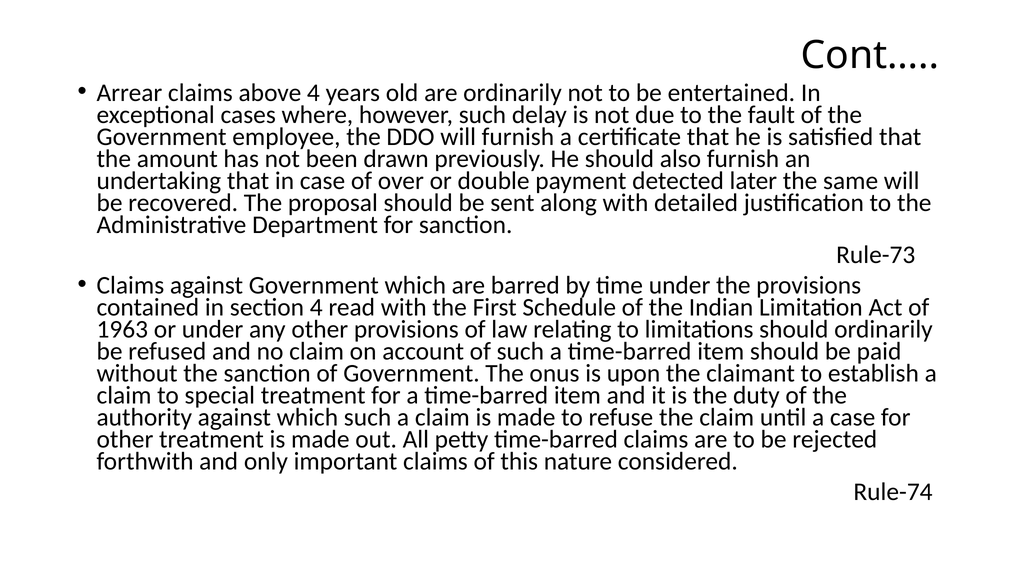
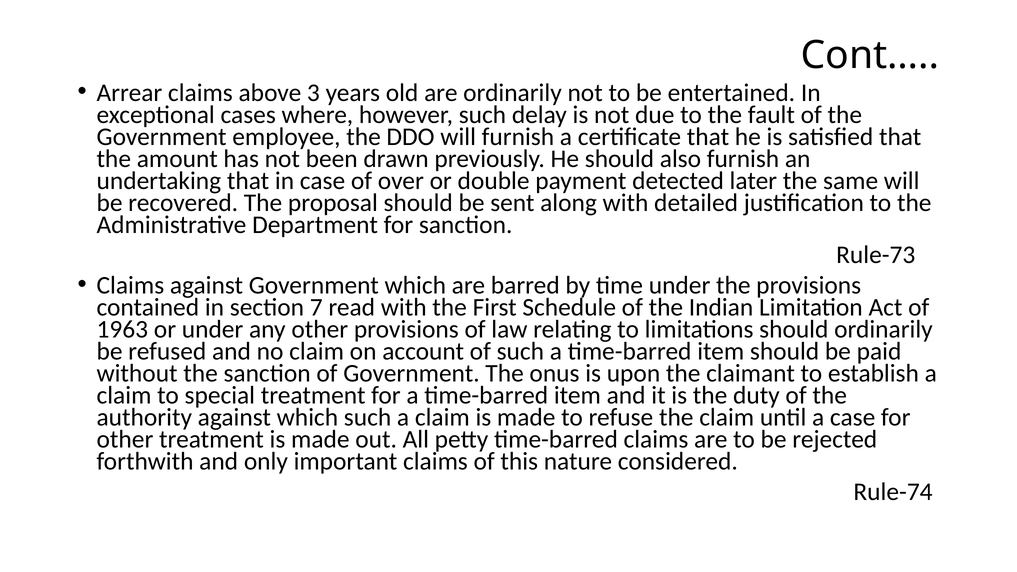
above 4: 4 -> 3
section 4: 4 -> 7
